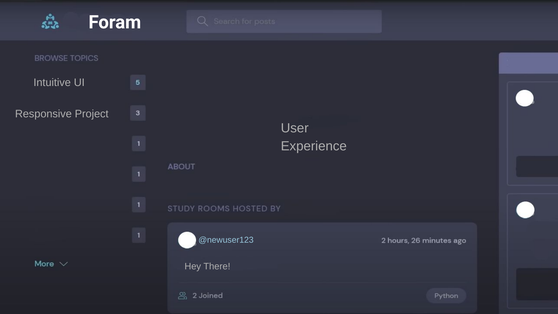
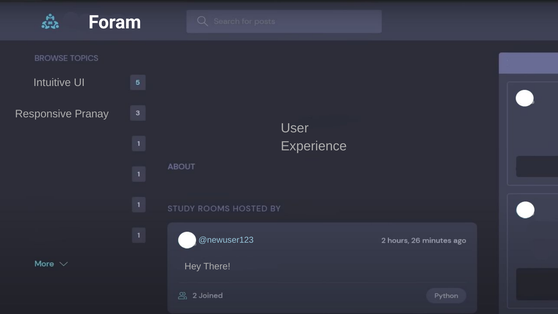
Project: Project -> Pranay
